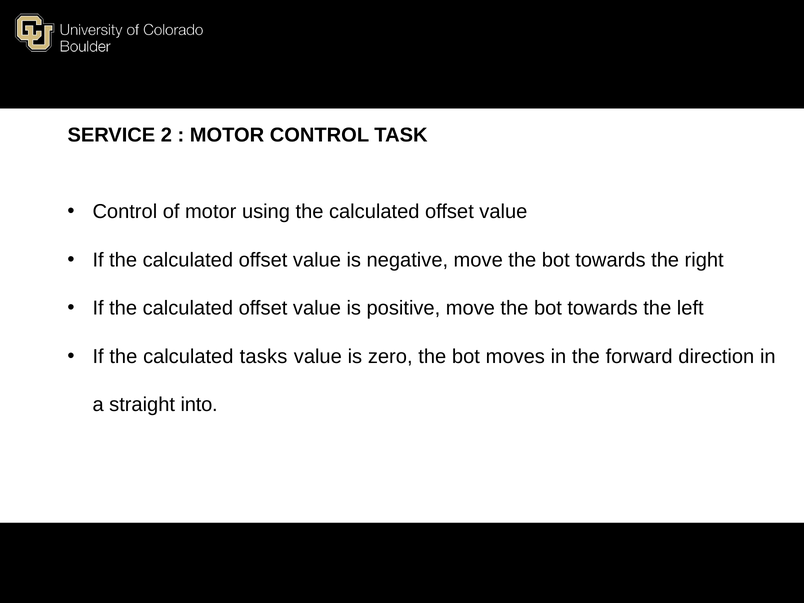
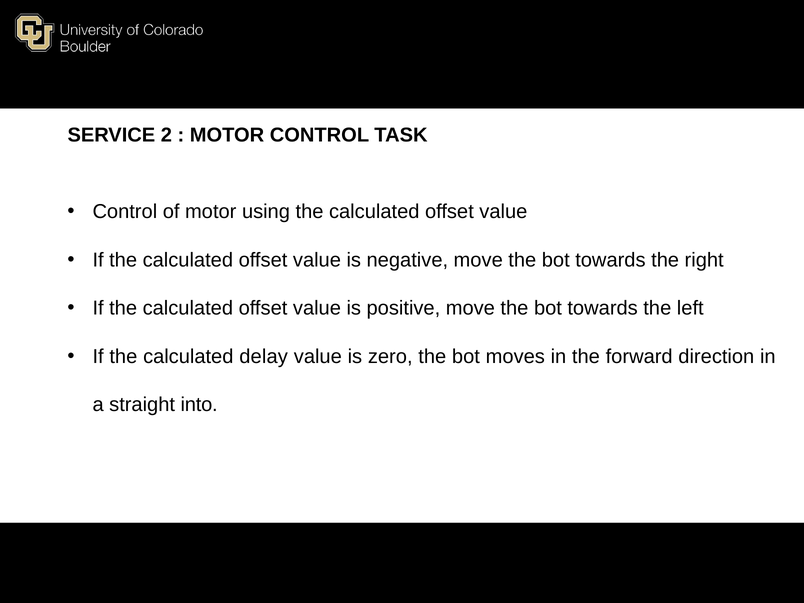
tasks: tasks -> delay
